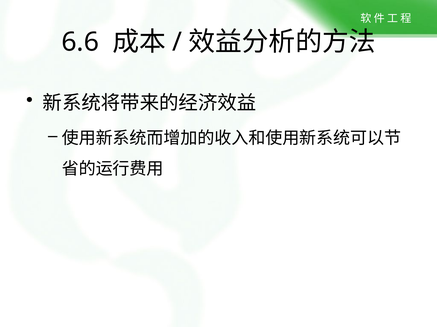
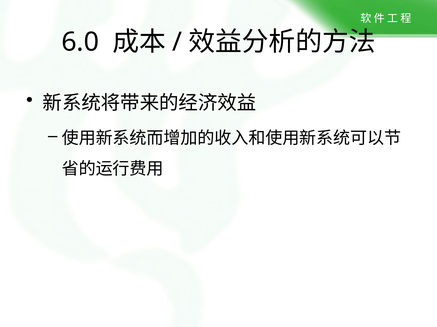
6.6: 6.6 -> 6.0
